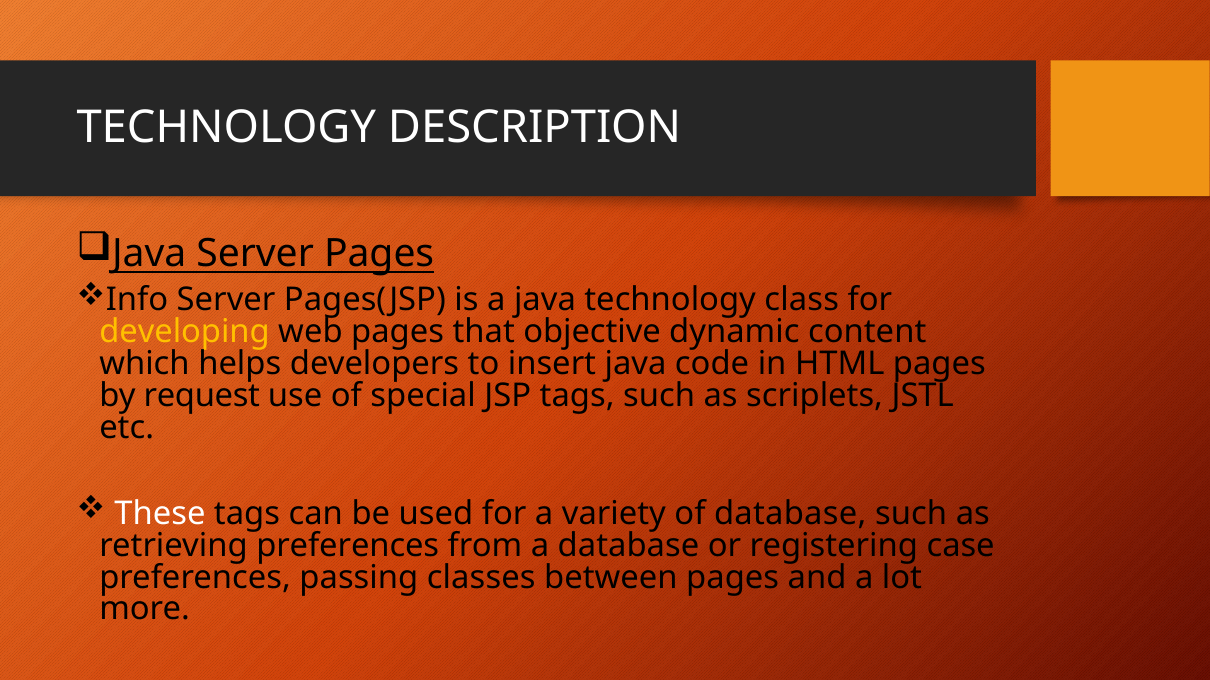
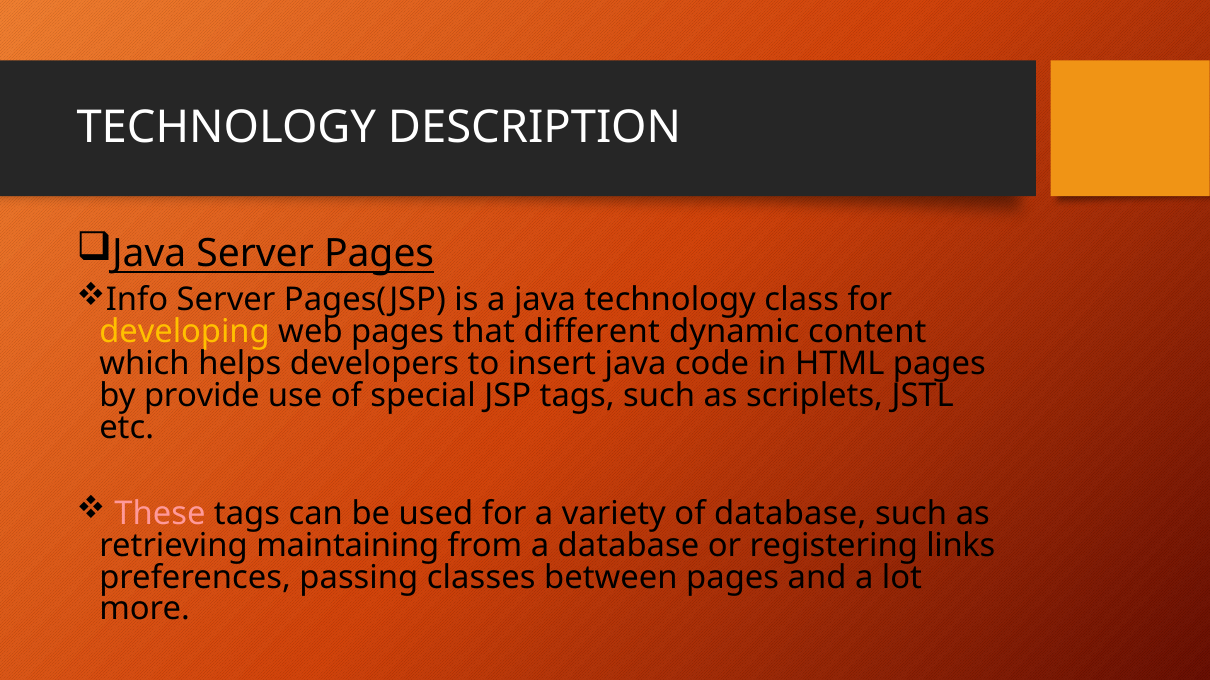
objective: objective -> different
request: request -> provide
These colour: white -> pink
retrieving preferences: preferences -> maintaining
case: case -> links
